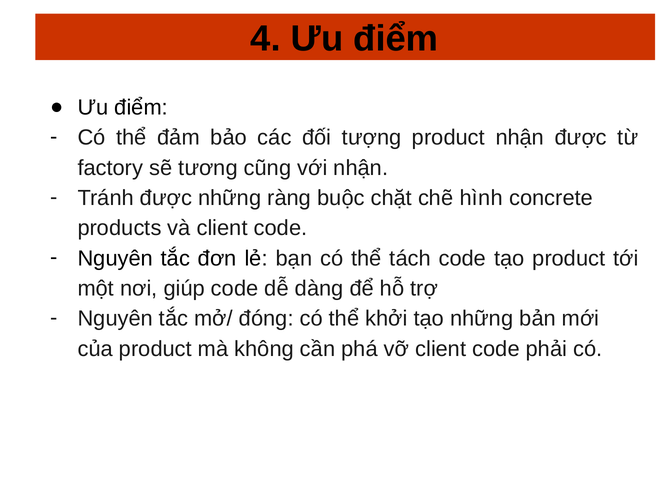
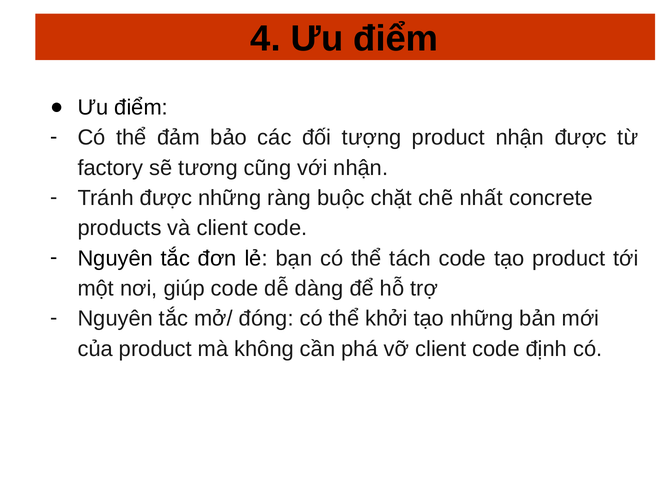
hình: hình -> nhất
phải: phải -> định
